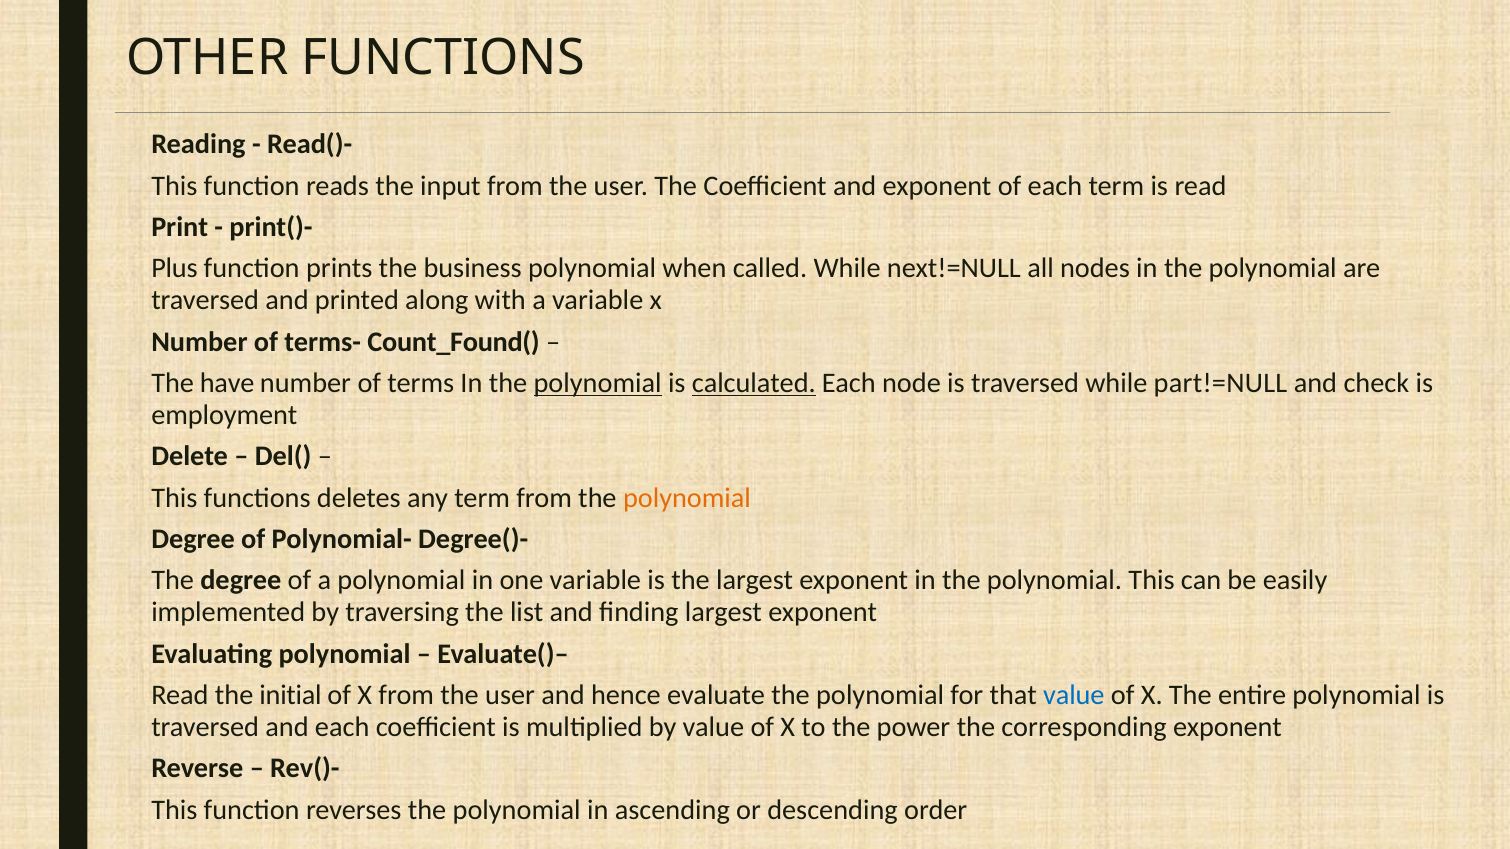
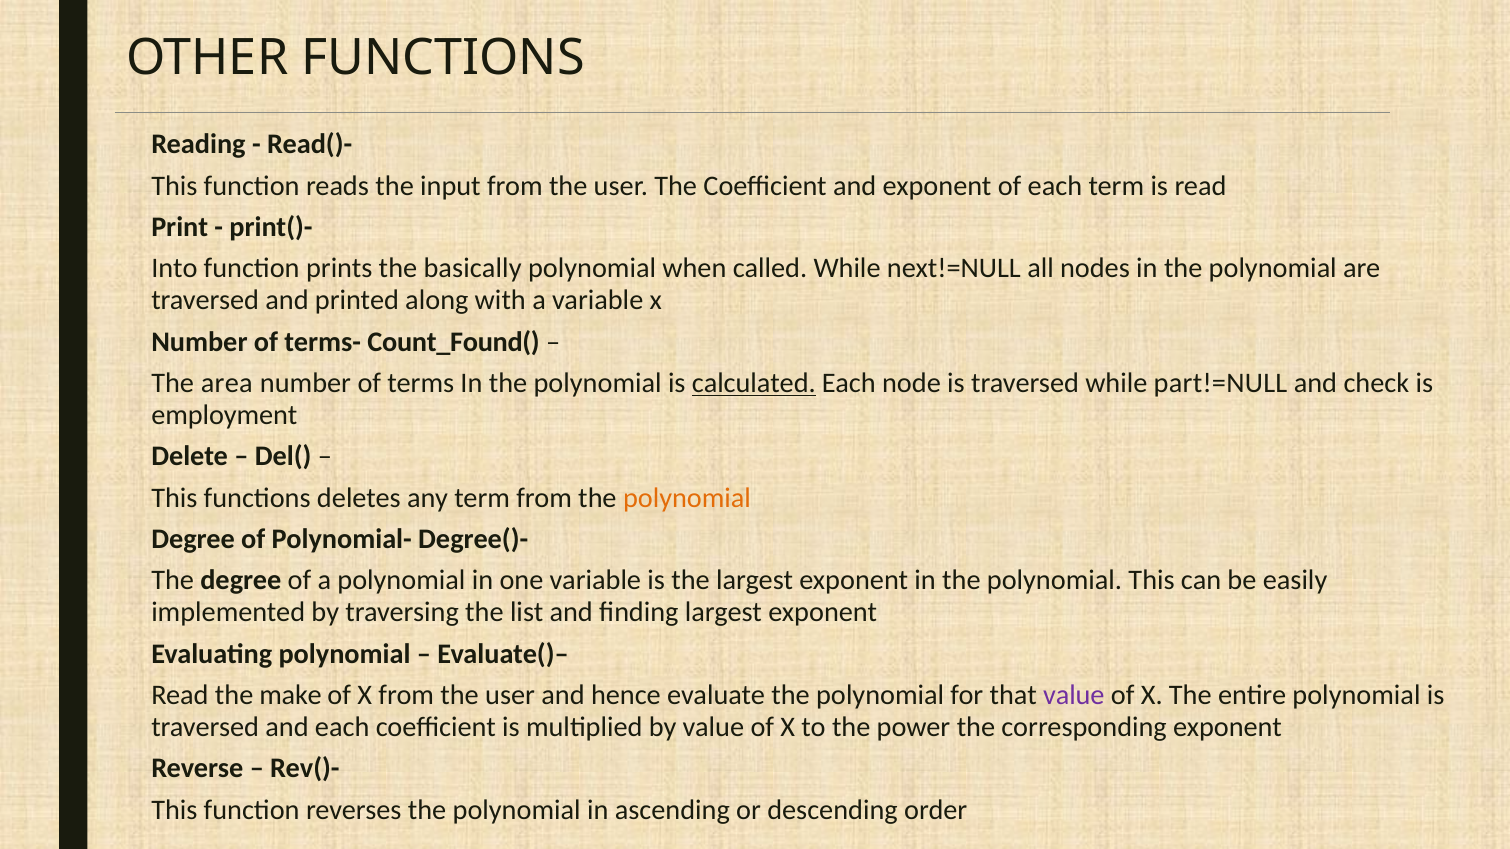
Plus: Plus -> Into
business: business -> basically
have: have -> area
polynomial at (598, 383) underline: present -> none
initial: initial -> make
value at (1074, 695) colour: blue -> purple
